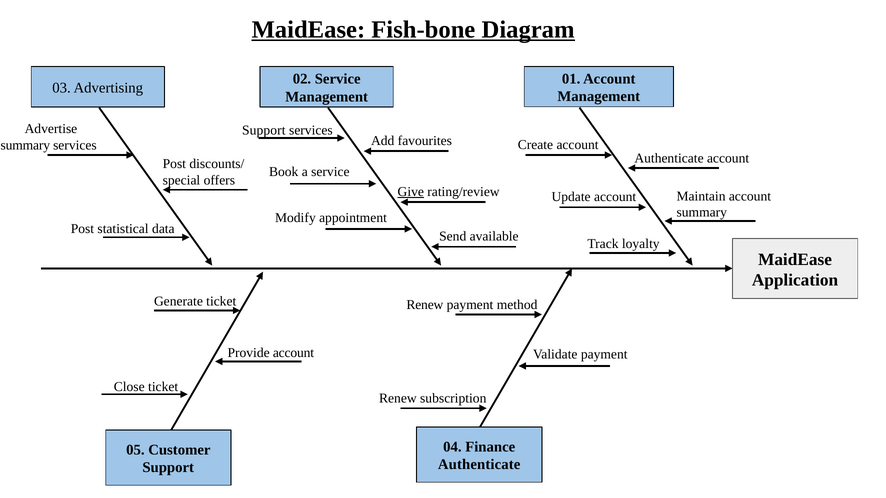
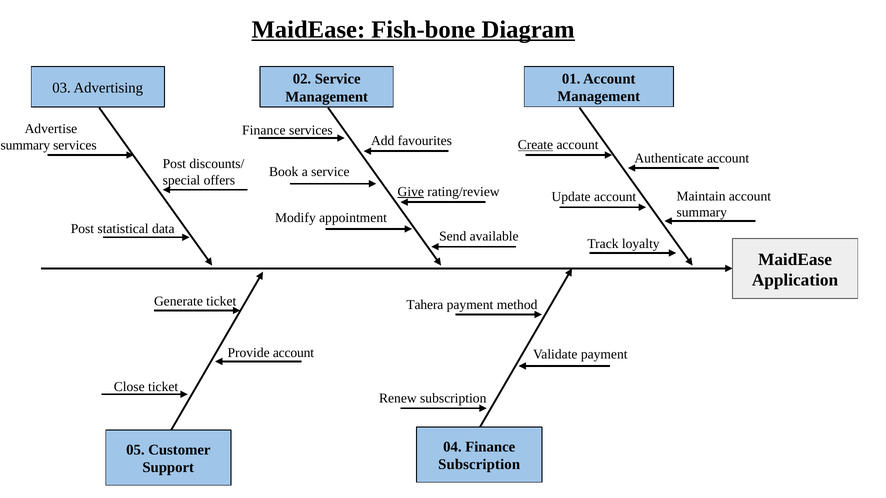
Support at (264, 131): Support -> Finance
Create underline: none -> present
Renew at (425, 305): Renew -> Tahera
Authenticate at (479, 465): Authenticate -> Subscription
